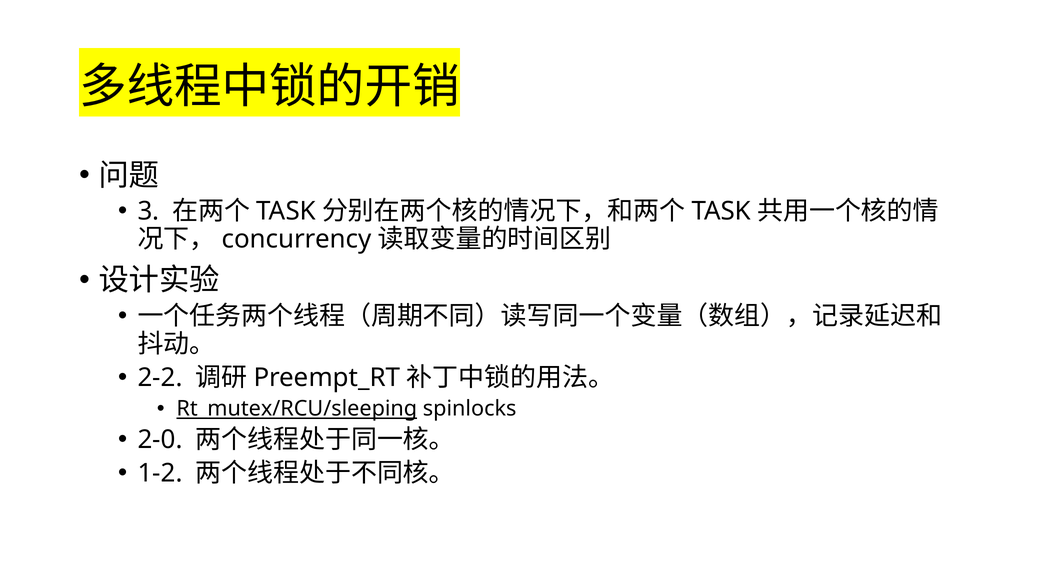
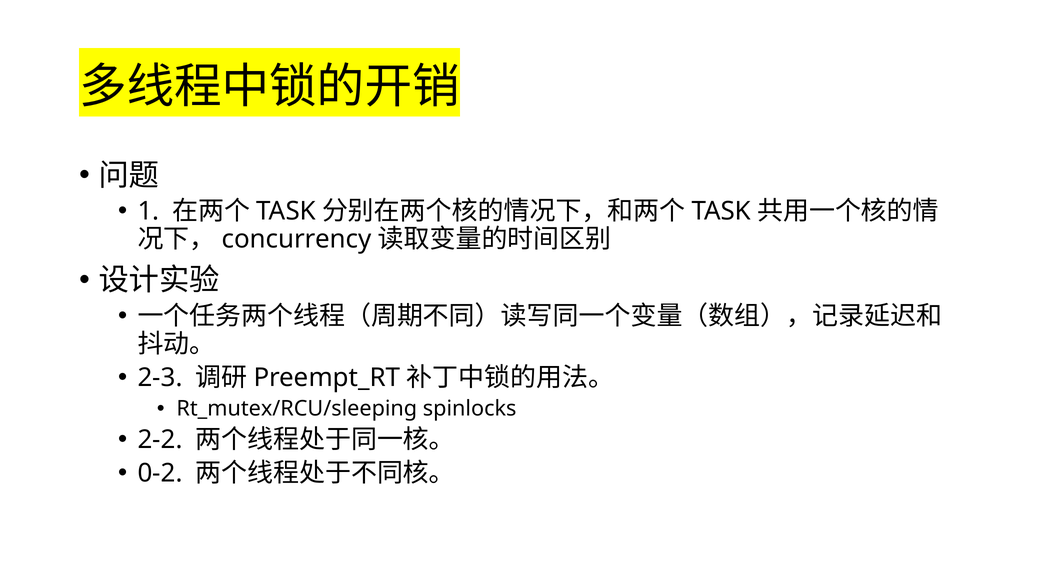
3: 3 -> 1
2-2: 2-2 -> 2-3
Rt_mutex/RCU/sleeping underline: present -> none
2-0: 2-0 -> 2-2
1-2: 1-2 -> 0-2
